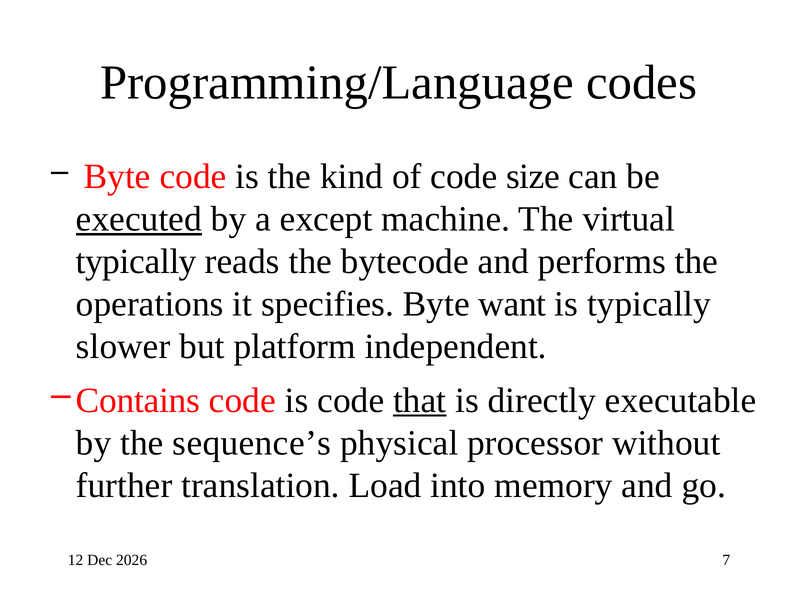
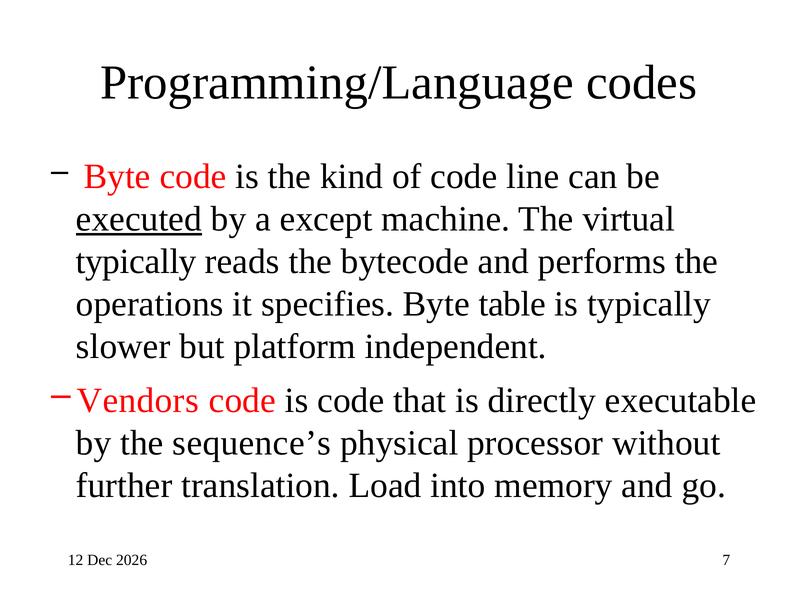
size: size -> line
want: want -> table
Contains: Contains -> Vendors
that underline: present -> none
